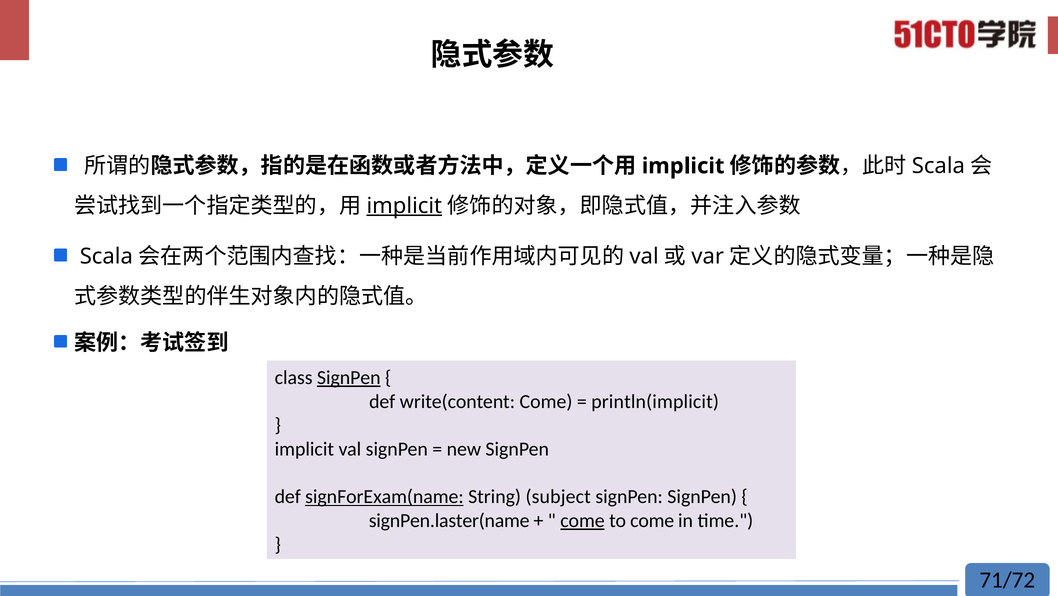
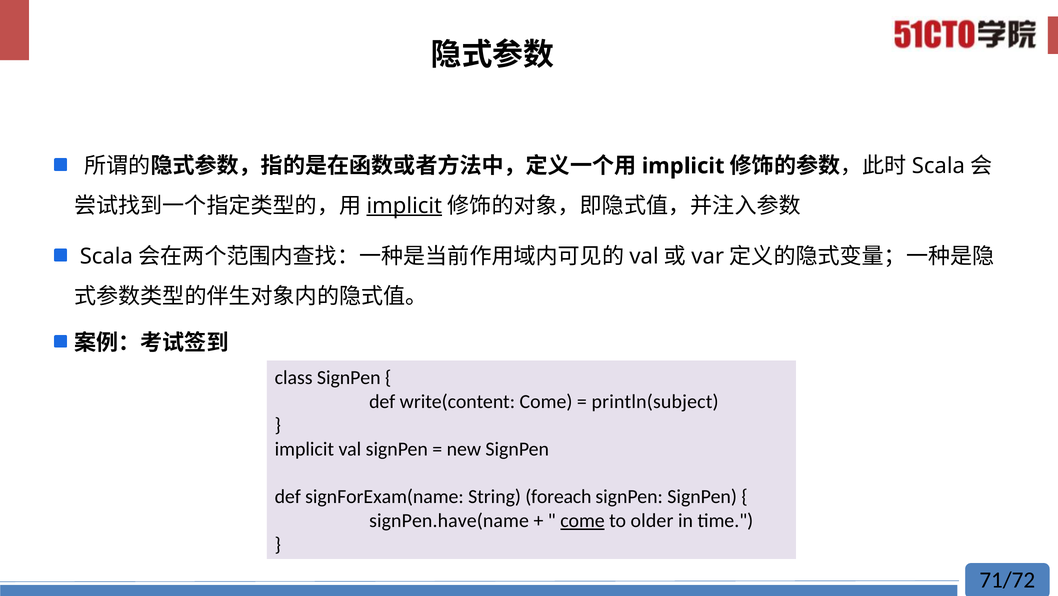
SignPen at (349, 377) underline: present -> none
println(implicit: println(implicit -> println(subject
signForExam(name underline: present -> none
subject: subject -> foreach
signPen.laster(name: signPen.laster(name -> signPen.have(name
to come: come -> older
